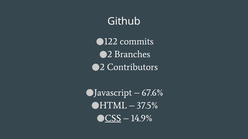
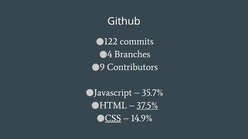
2 at (110, 54): 2 -> 4
2 at (102, 67): 2 -> 9
67.6%: 67.6% -> 35.7%
37.5% underline: none -> present
